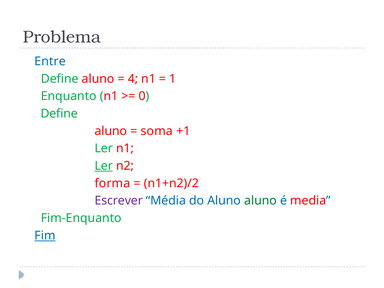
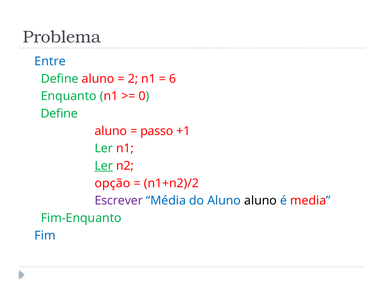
4: 4 -> 2
1: 1 -> 6
soma: soma -> passo
forma: forma -> opção
aluno at (261, 201) colour: green -> black
Fim underline: present -> none
